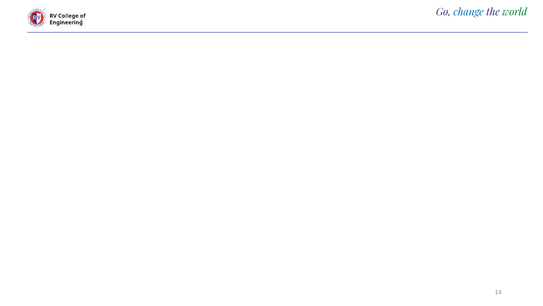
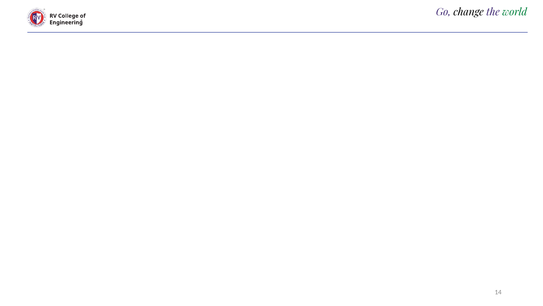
change colour: blue -> black
